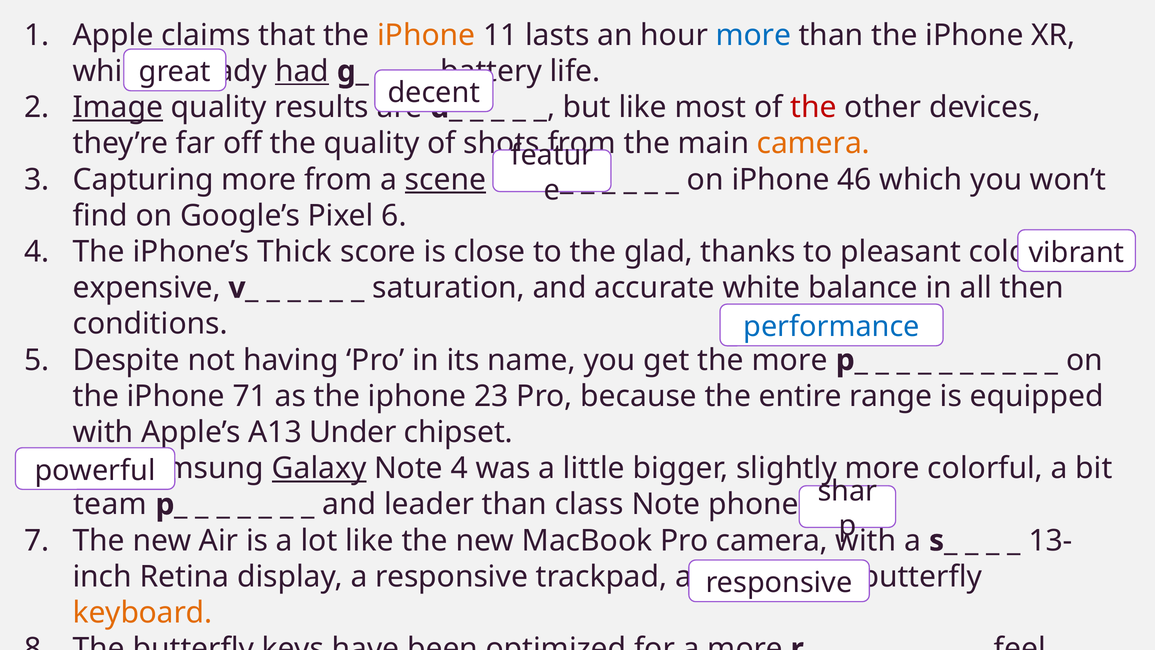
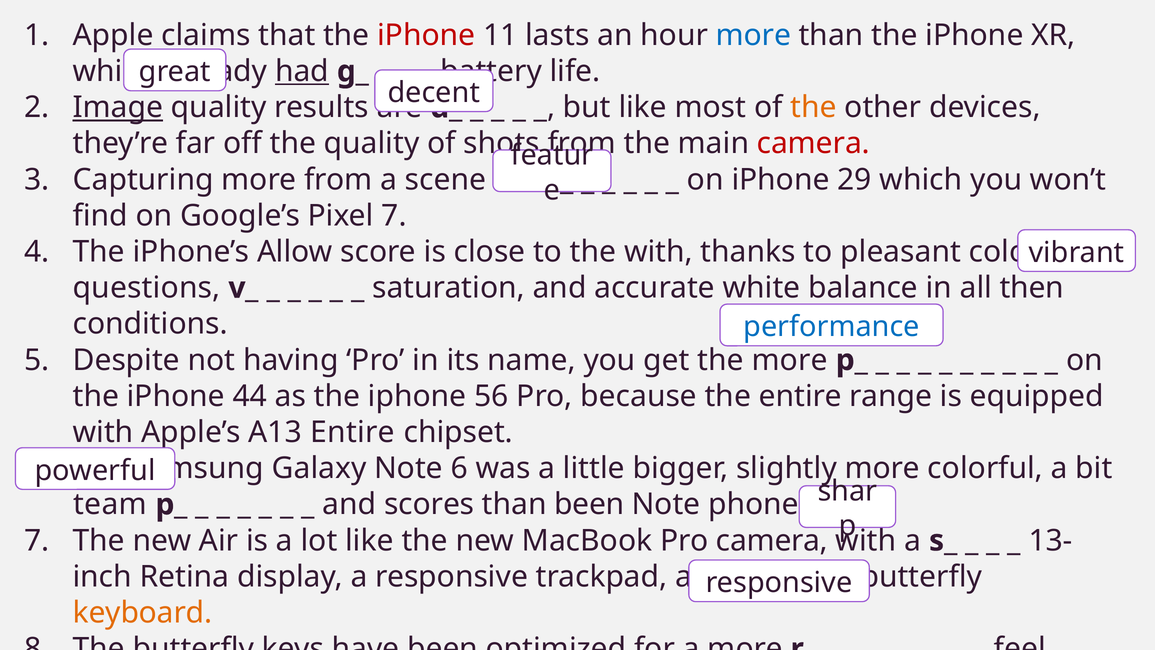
iPhone at (426, 35) colour: orange -> red
the at (813, 107) colour: red -> orange
camera at (813, 143) colour: orange -> red
scene underline: present -> none
46: 46 -> 29
Pixel 6: 6 -> 7
Thick: Thick -> Allow
the glad: glad -> with
expensive: expensive -> questions
71: 71 -> 44
23: 23 -> 56
A13 Under: Under -> Entire
Galaxy underline: present -> none
Note 4: 4 -> 6
leader: leader -> scores
than class: class -> been
